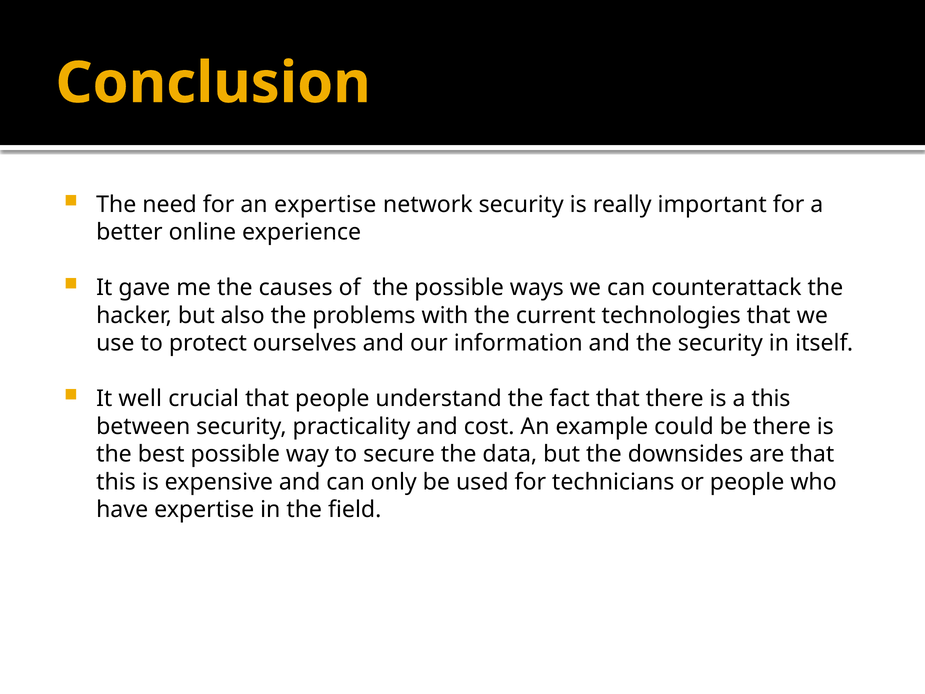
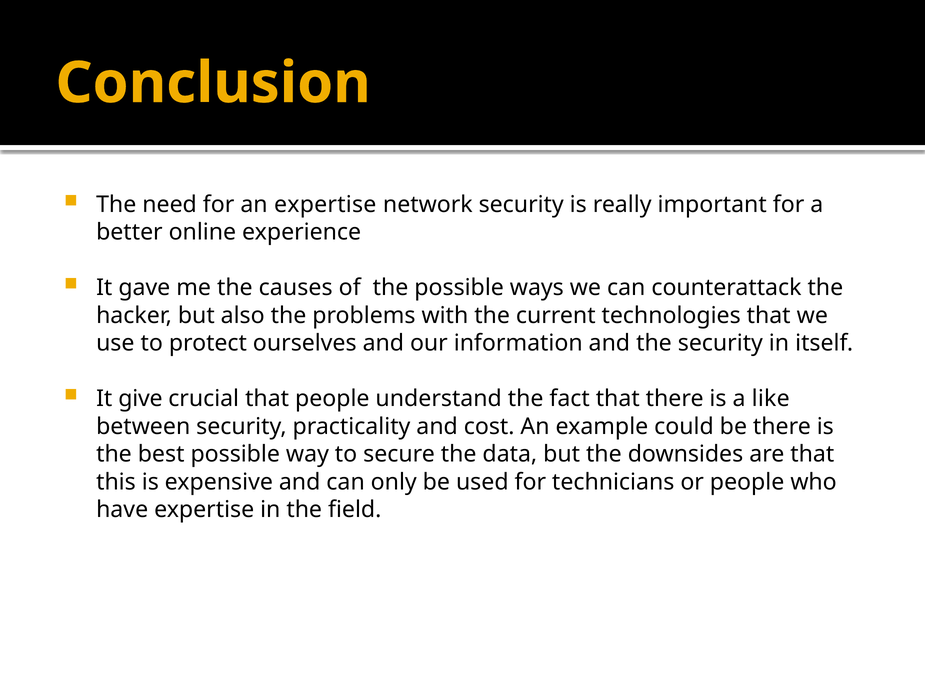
well: well -> give
a this: this -> like
